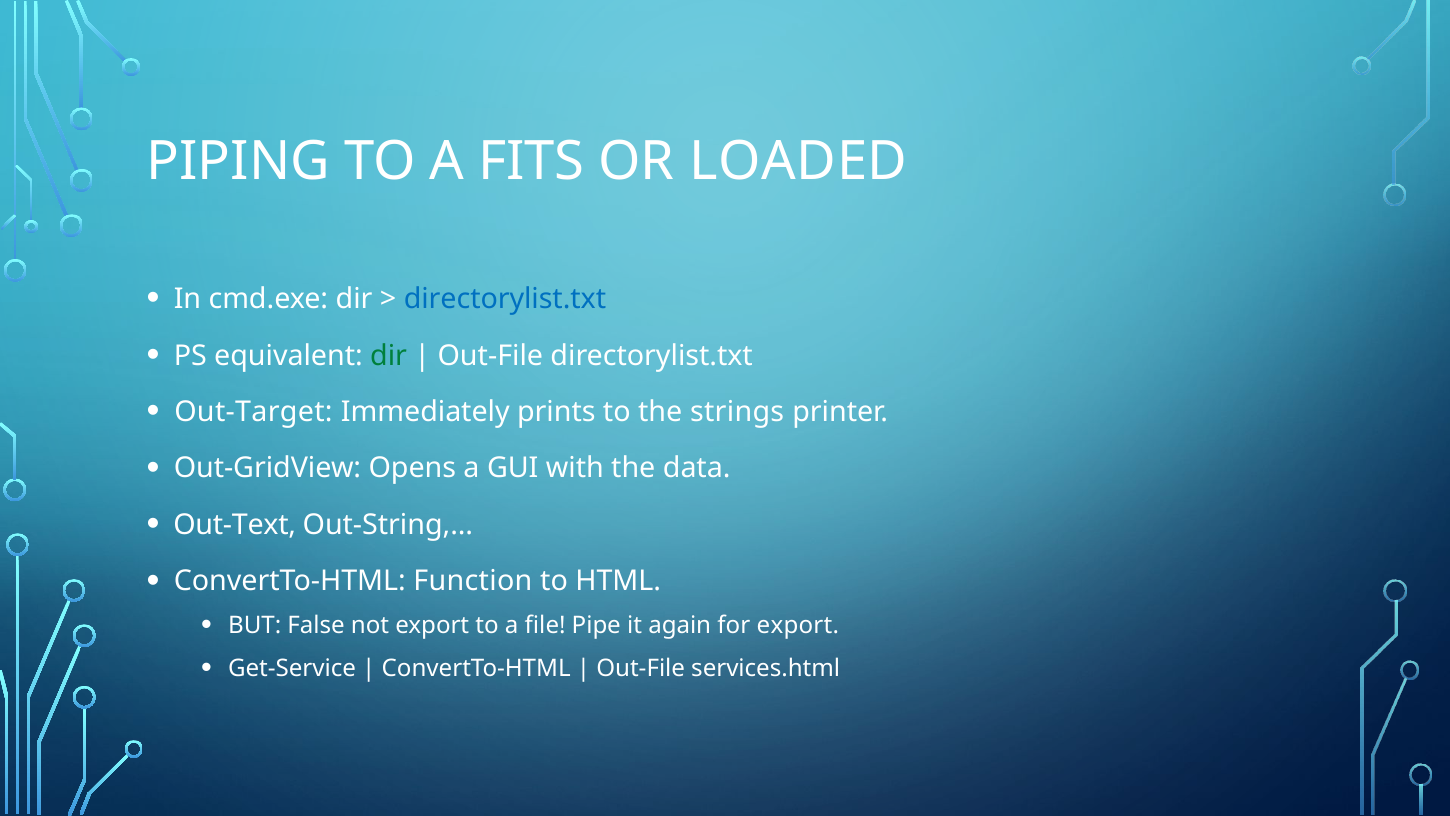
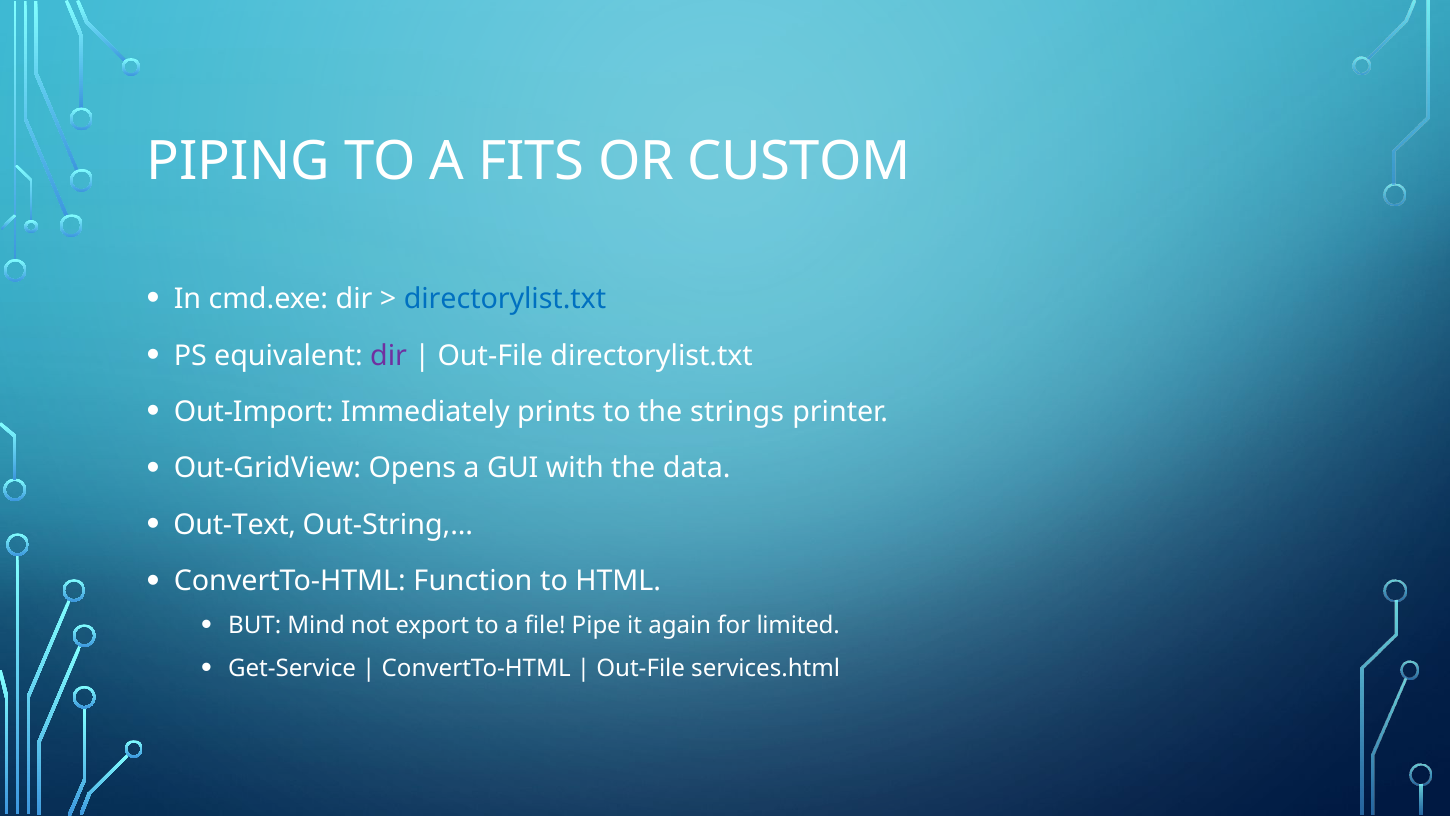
LOADED: LOADED -> CUSTOM
dir at (389, 355) colour: green -> purple
Out-Target: Out-Target -> Out-Import
False: False -> Mind
for export: export -> limited
